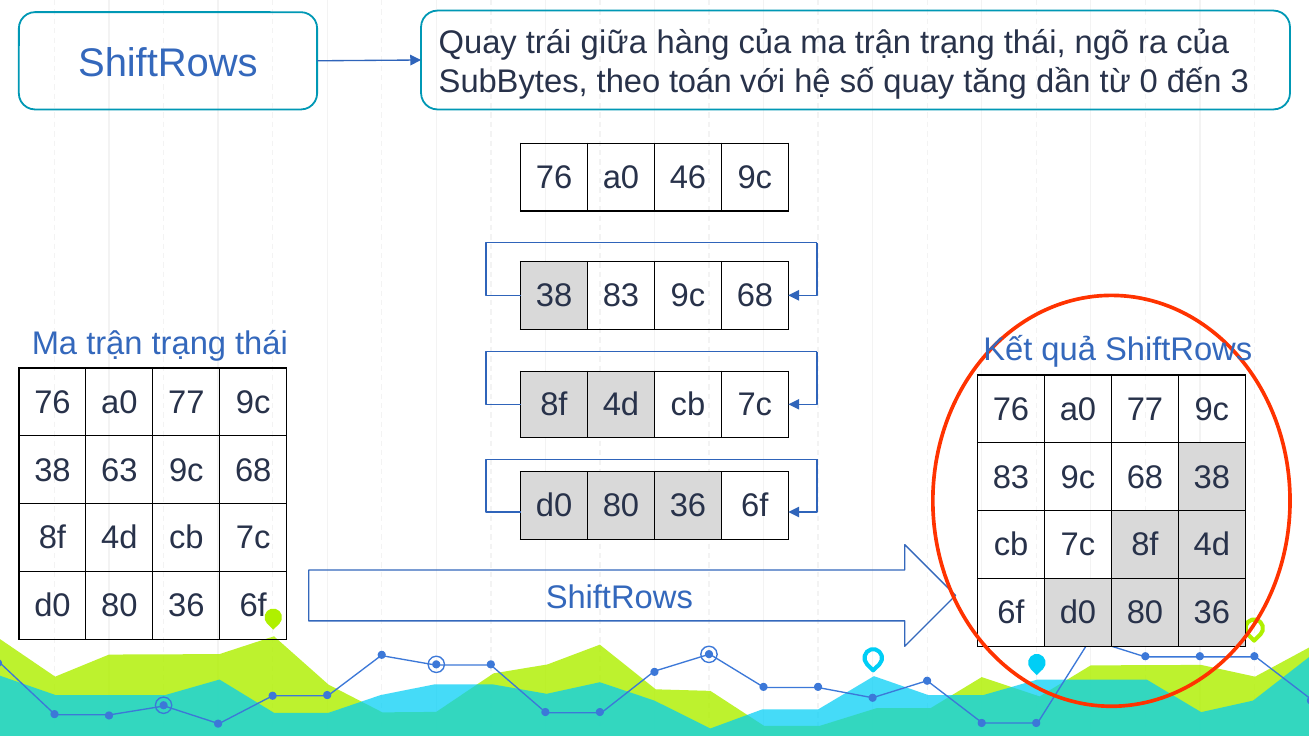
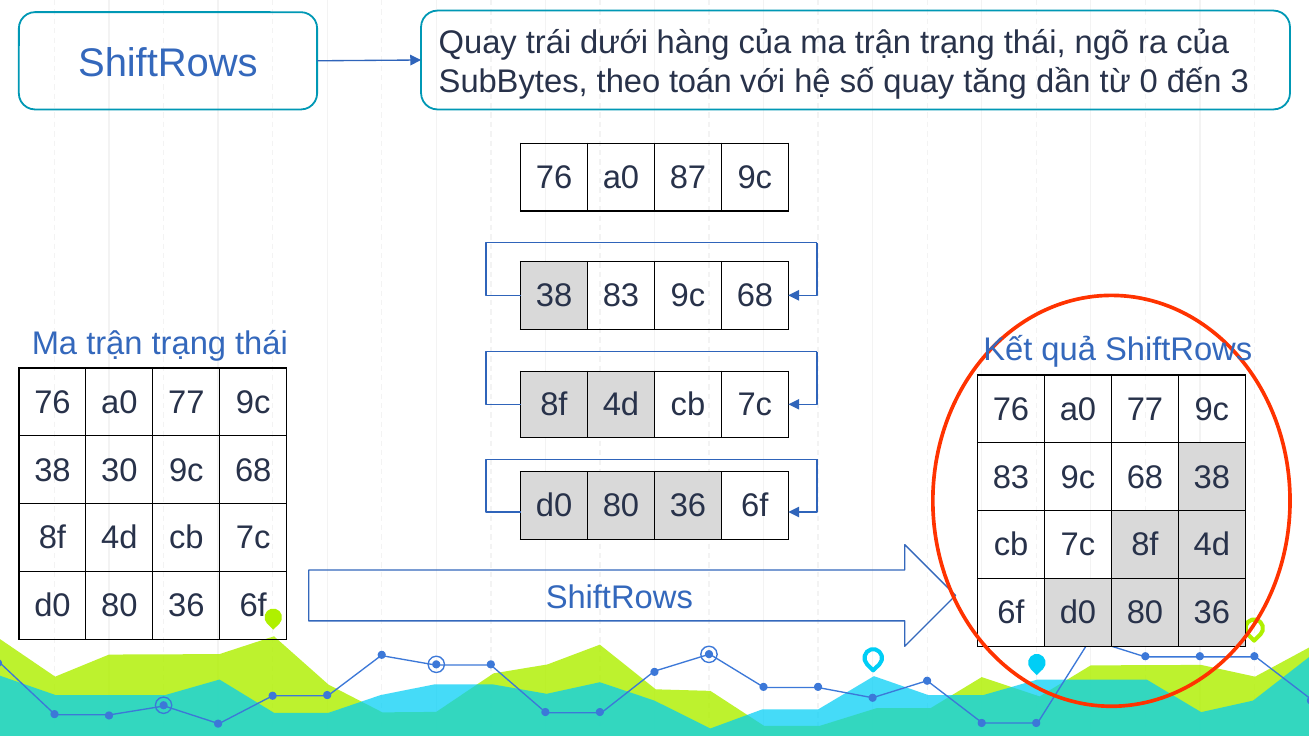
giữa: giữa -> dưới
46: 46 -> 87
63: 63 -> 30
